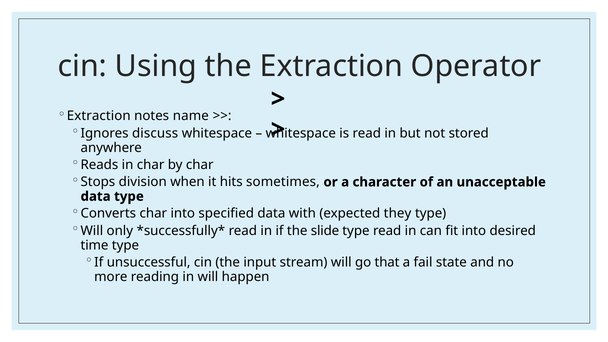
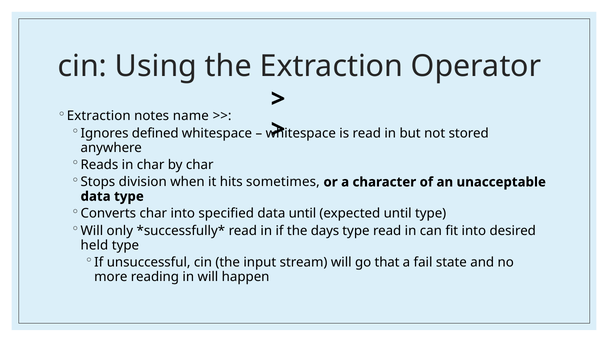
discuss: discuss -> defined
data with: with -> until
expected they: they -> until
slide: slide -> days
time: time -> held
